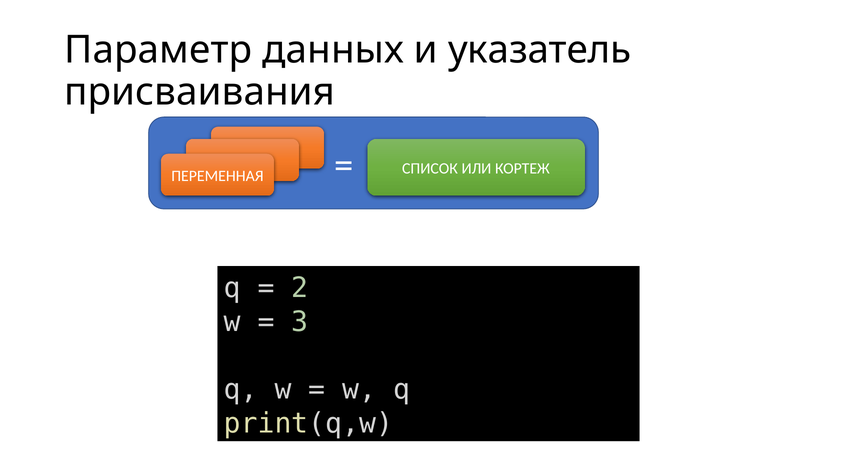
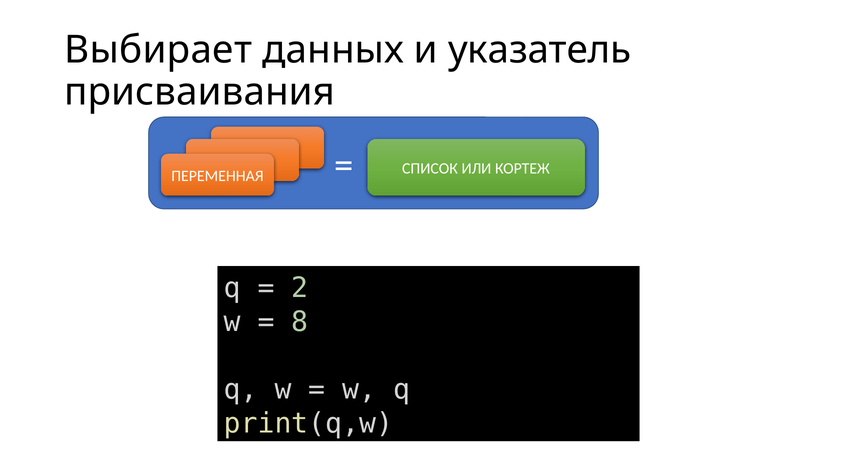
Параметр: Параметр -> Выбирает
3: 3 -> 8
